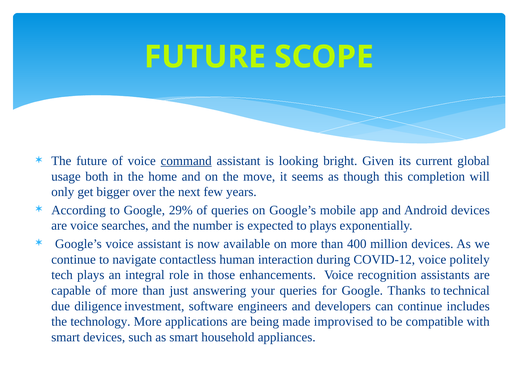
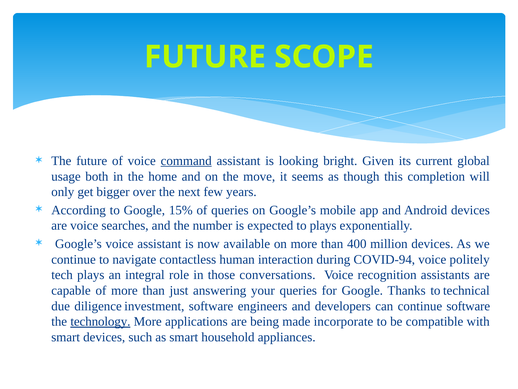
29%: 29% -> 15%
COVID-12: COVID-12 -> COVID-94
enhancements: enhancements -> conversations
continue includes: includes -> software
technology underline: none -> present
improvised: improvised -> incorporate
